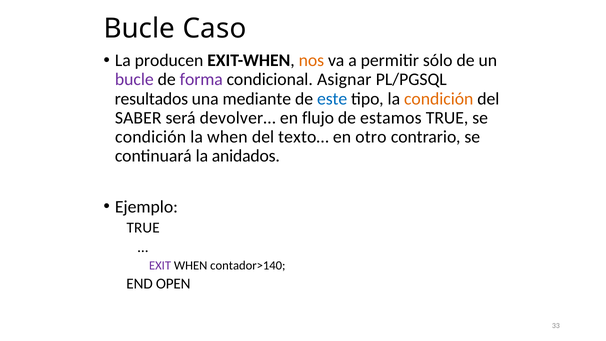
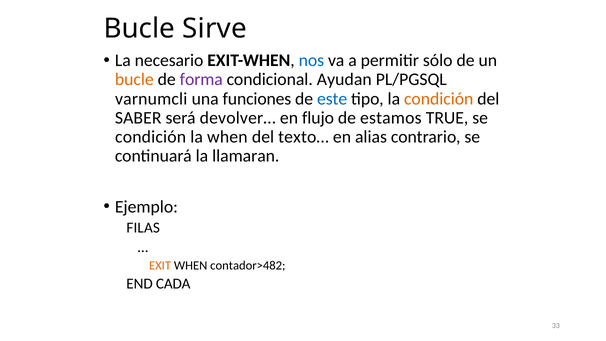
Caso: Caso -> Sirve
producen: producen -> necesario
nos colour: orange -> blue
bucle at (134, 80) colour: purple -> orange
Asignar: Asignar -> Ayudan
resultados: resultados -> varnumcli
mediante: mediante -> funciones
otro: otro -> alias
anidados: anidados -> llamaran
TRUE at (143, 228): TRUE -> FILAS
EXIT colour: purple -> orange
contador>140: contador>140 -> contador>482
OPEN: OPEN -> CADA
